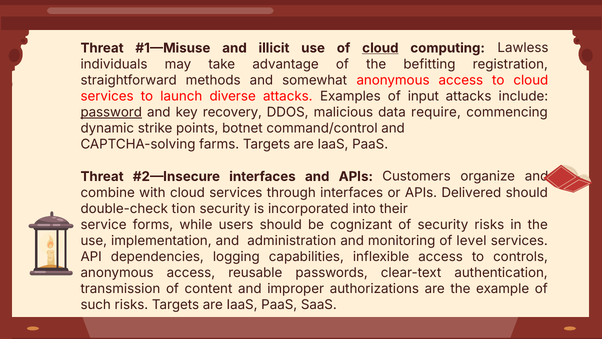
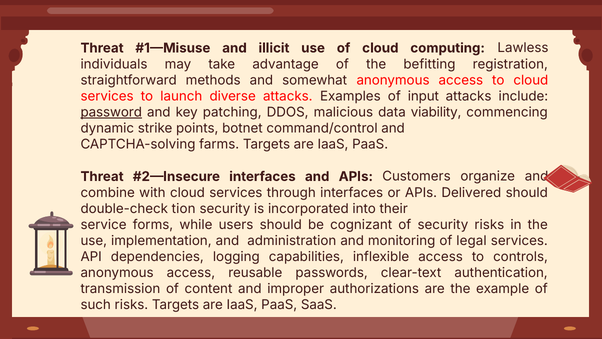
cloud at (380, 48) underline: present -> none
recovery: recovery -> patching
require: require -> viability
level: level -> legal
